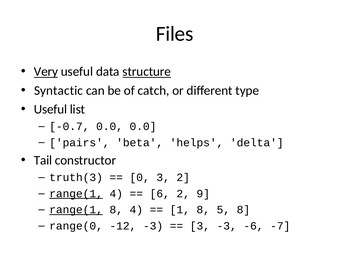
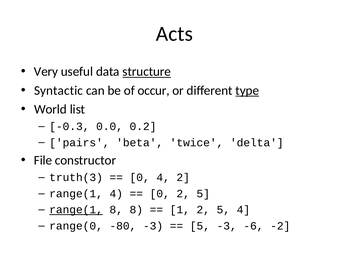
Files: Files -> Acts
Very underline: present -> none
catch: catch -> occur
type underline: none -> present
Useful at (50, 109): Useful -> World
-0.7: -0.7 -> -0.3
0.0 0.0: 0.0 -> 0.2
helps: helps -> twice
Tail: Tail -> File
0 3: 3 -> 4
range(1 at (76, 193) underline: present -> none
6 at (160, 193): 6 -> 0
9 at (203, 193): 9 -> 5
8 4: 4 -> 8
1 8: 8 -> 2
5 8: 8 -> 4
-12: -12 -> -80
3 at (200, 226): 3 -> 5
-7: -7 -> -2
